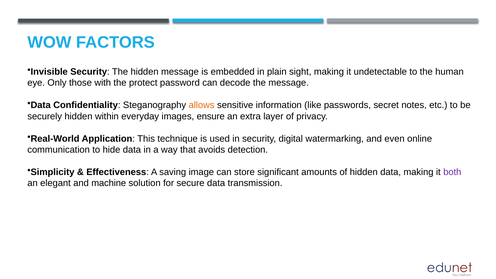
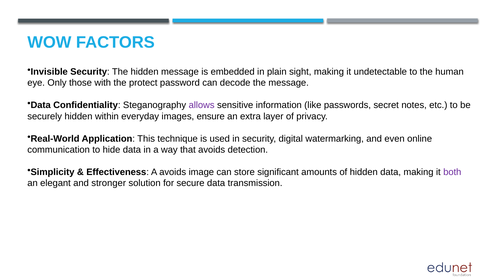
allows colour: orange -> purple
A saving: saving -> avoids
machine: machine -> stronger
